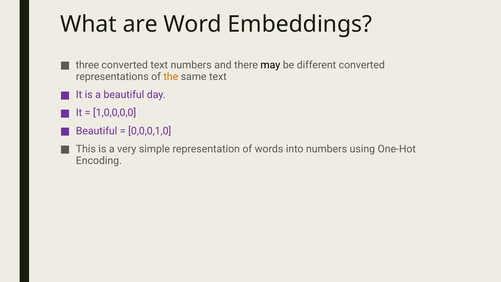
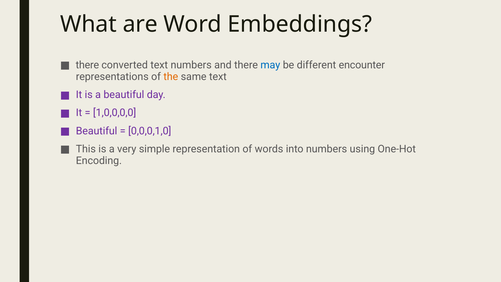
three at (87, 65): three -> there
may colour: black -> blue
different converted: converted -> encounter
